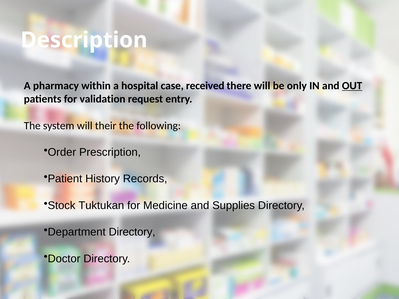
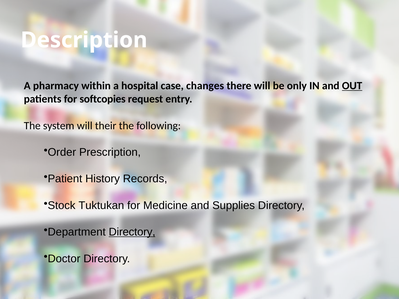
received: received -> changes
validation: validation -> softcopies
Directory at (132, 232) underline: none -> present
